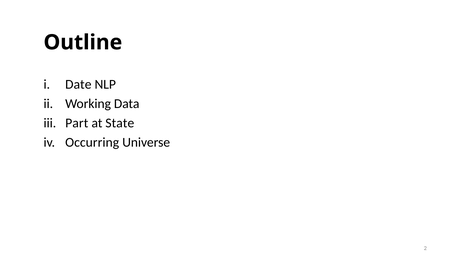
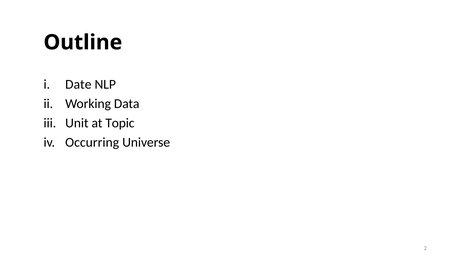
Part: Part -> Unit
State: State -> Topic
